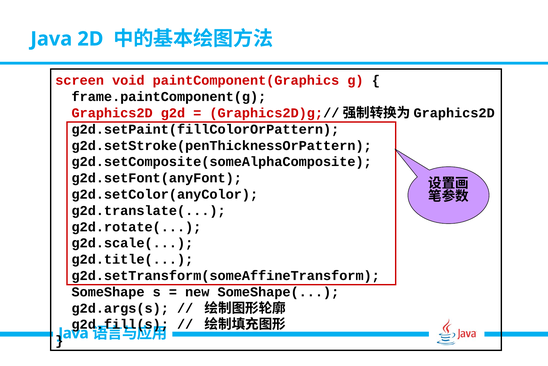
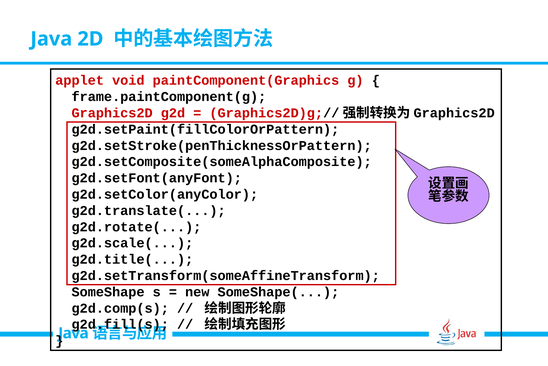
screen: screen -> applet
g2d.args(s: g2d.args(s -> g2d.comp(s
